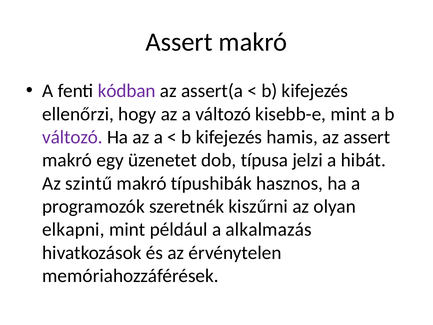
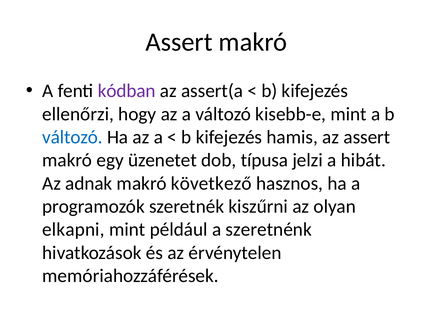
változó at (72, 137) colour: purple -> blue
szintű: szintű -> adnak
típushibák: típushibák -> következő
alkalmazás: alkalmazás -> szeretnénk
